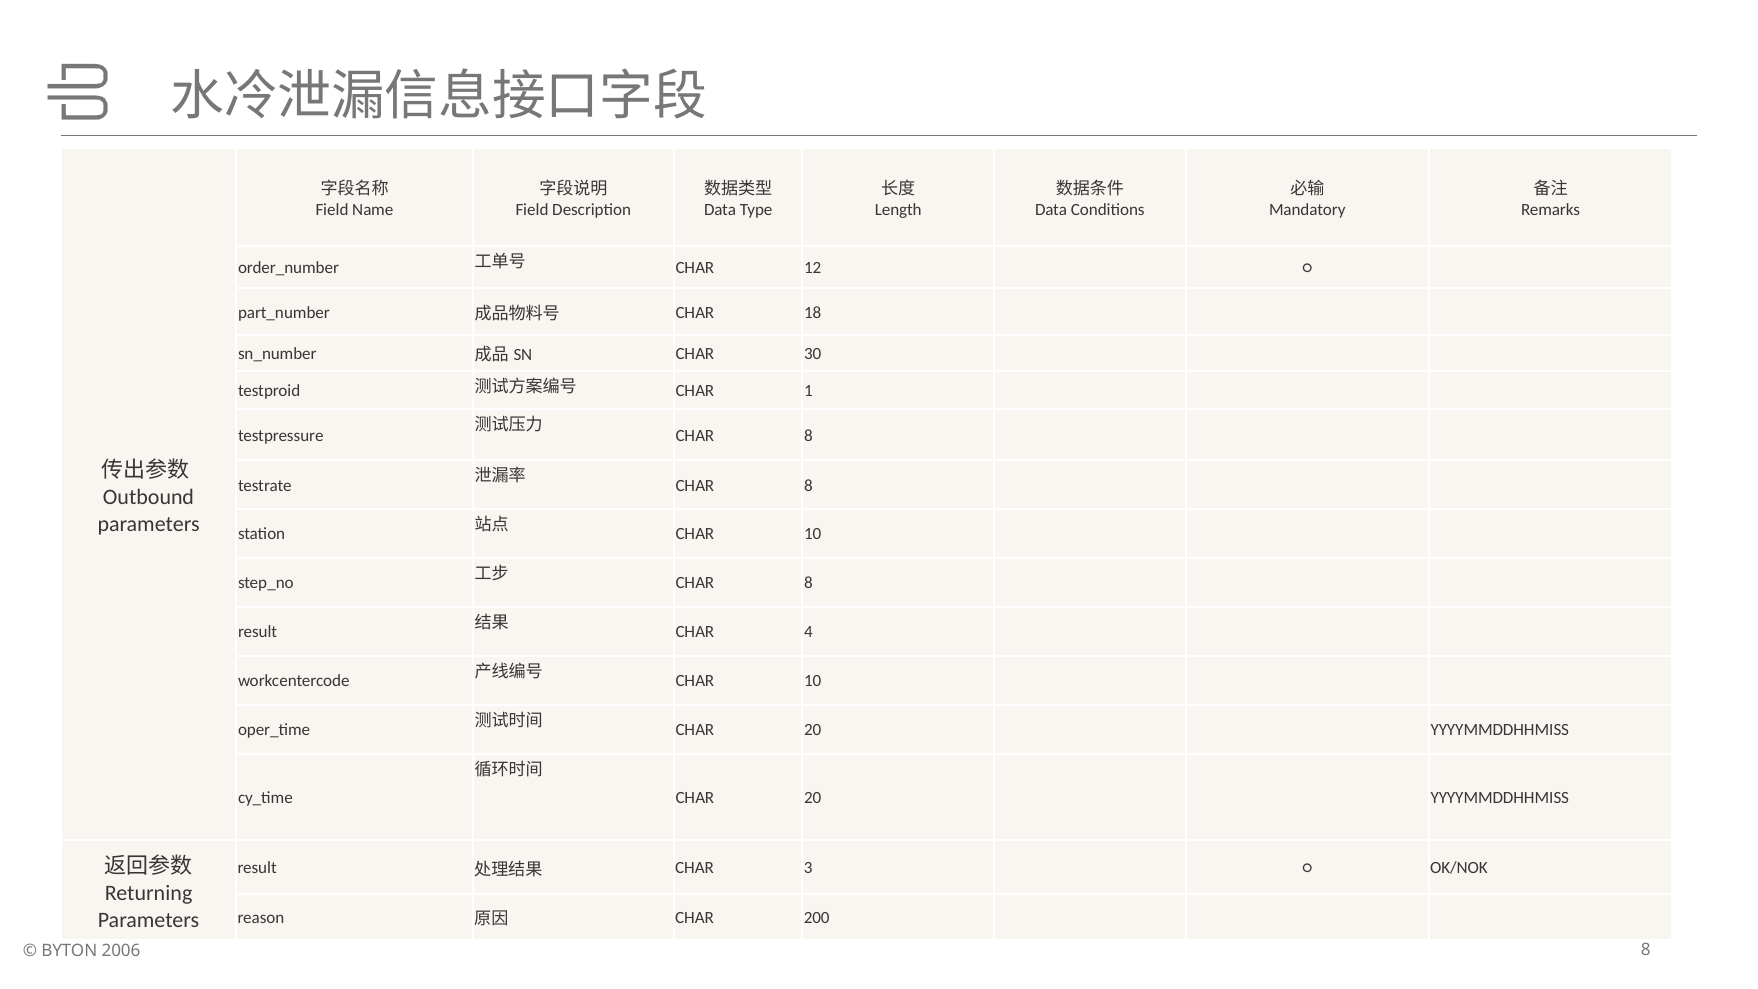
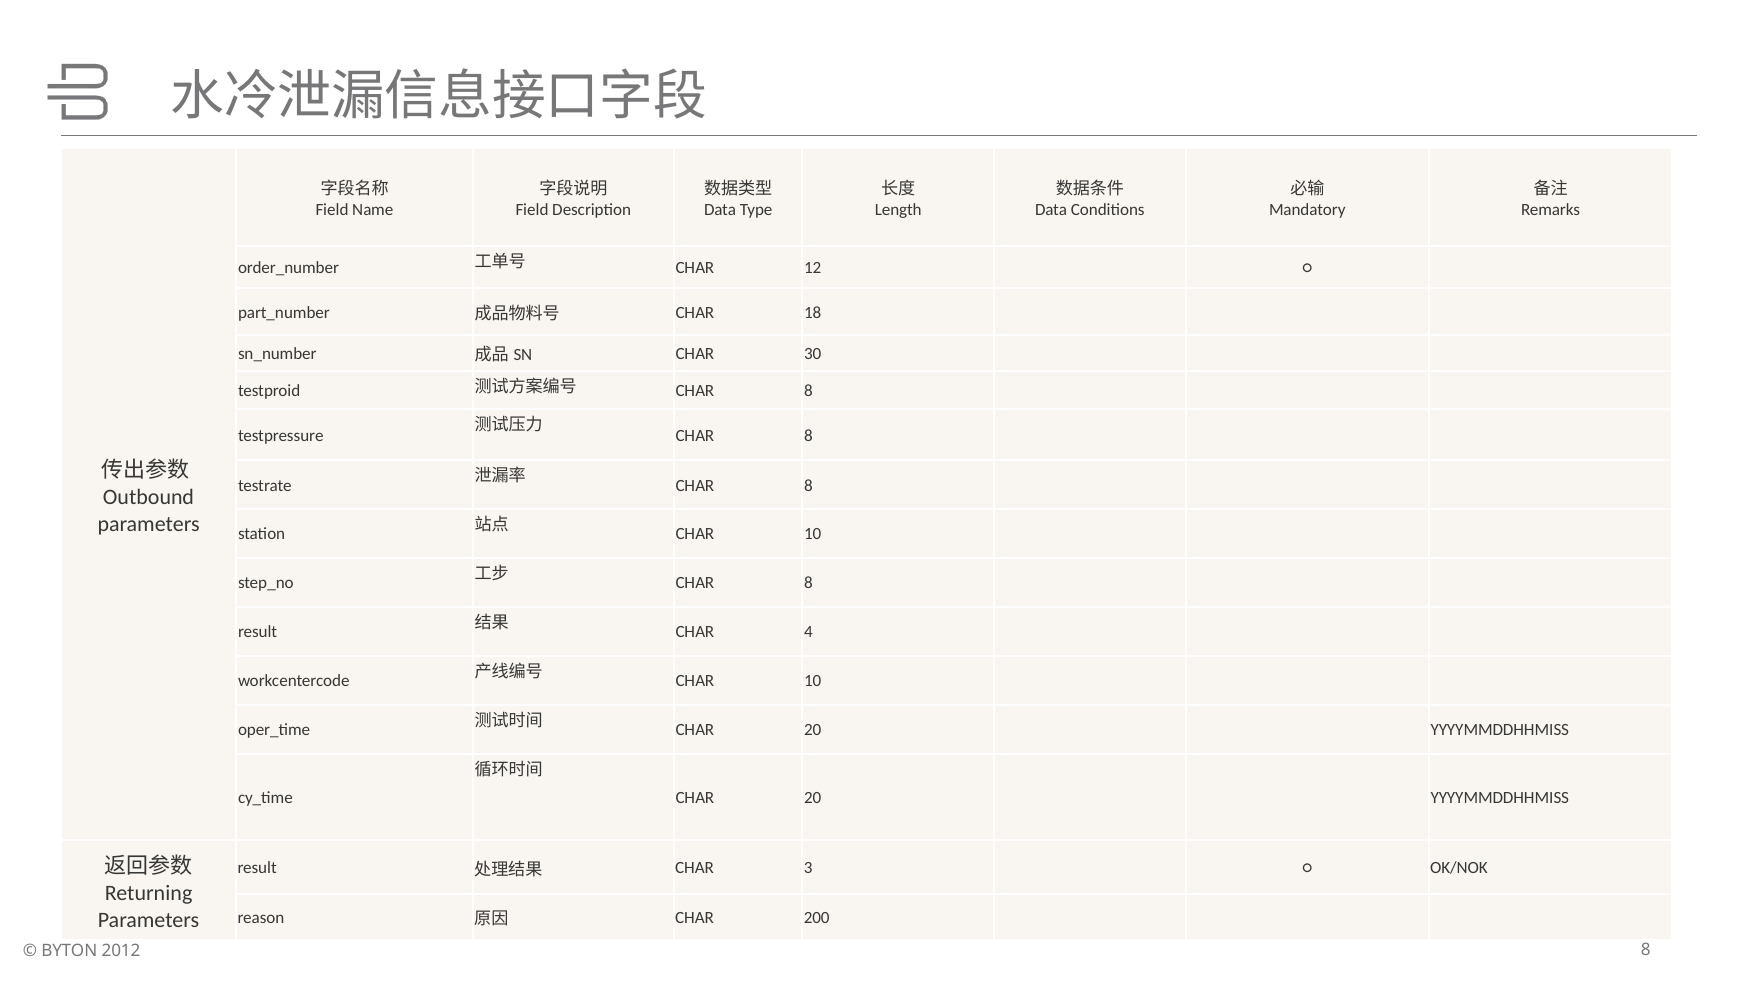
1 at (809, 391): 1 -> 8
2006: 2006 -> 2012
